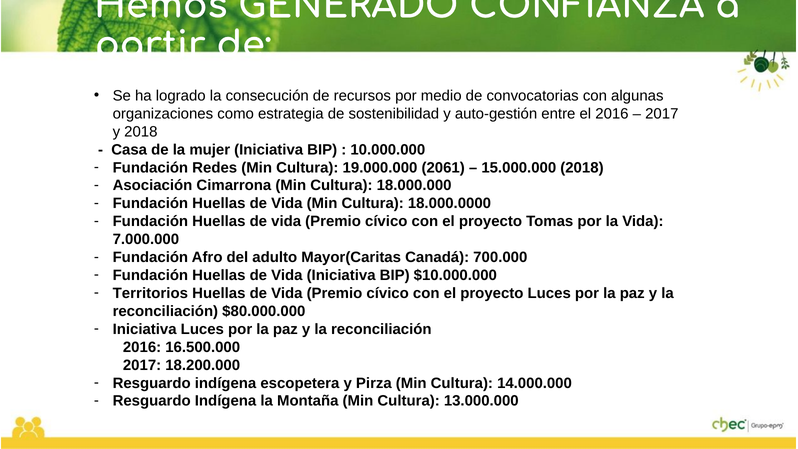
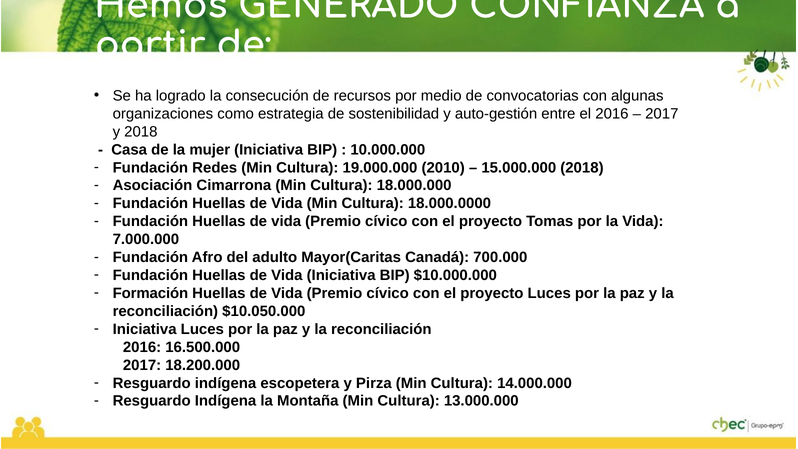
2061: 2061 -> 2010
Territorios: Territorios -> Formación
$80.000.000: $80.000.000 -> $10.050.000
